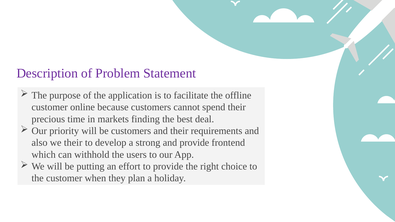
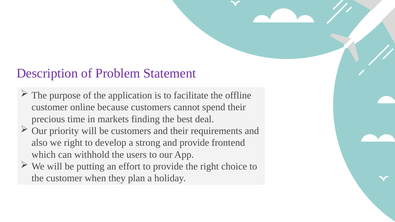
we their: their -> right
